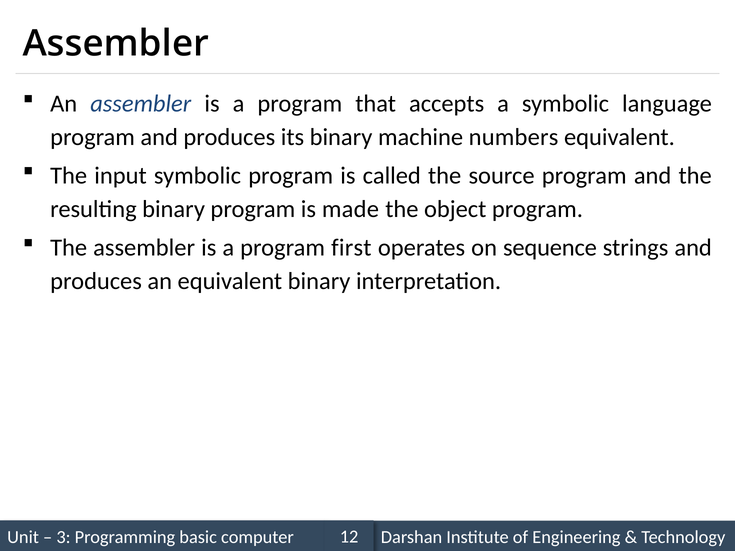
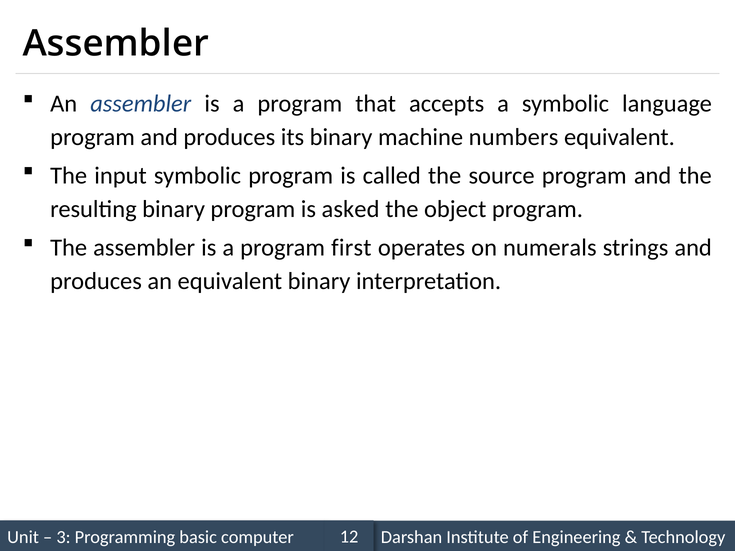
made: made -> asked
sequence: sequence -> numerals
